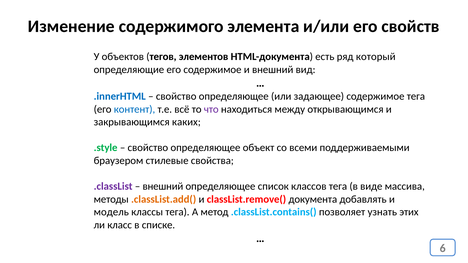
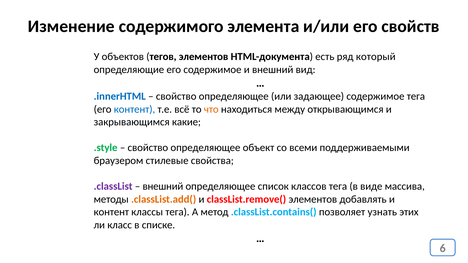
что colour: purple -> orange
каких: каких -> какие
classList.remove( документа: документа -> элементов
модель at (111, 212): модель -> контент
